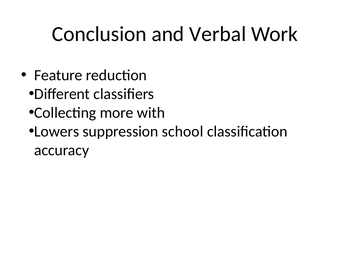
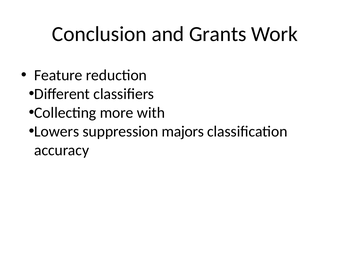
Verbal: Verbal -> Grants
school: school -> majors
